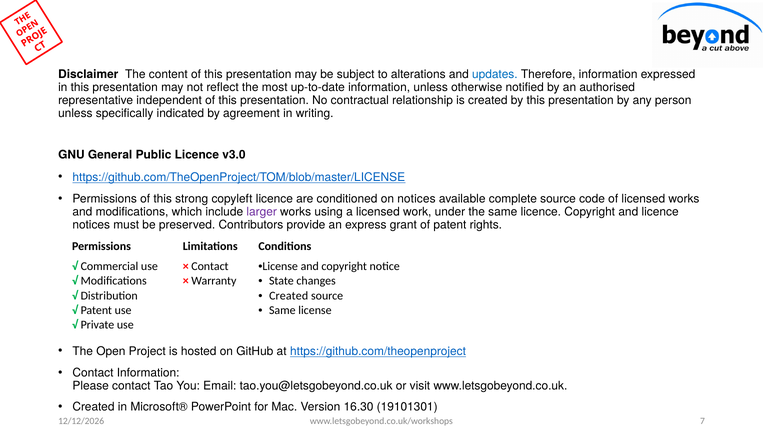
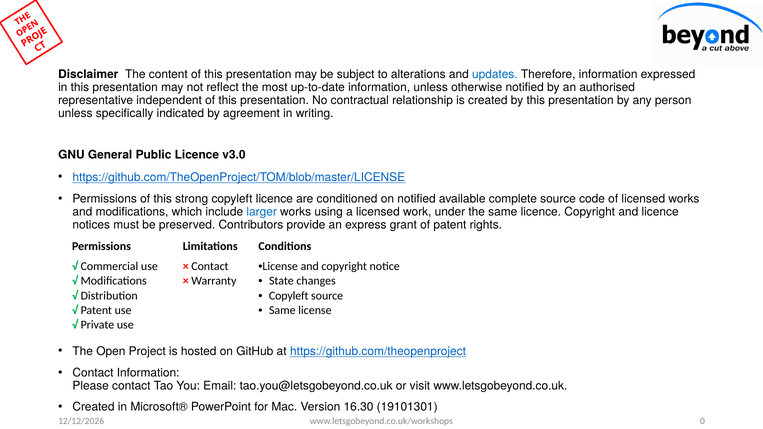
on notices: notices -> notified
larger colour: purple -> blue
Created at (289, 296): Created -> Copyleft
7: 7 -> 0
